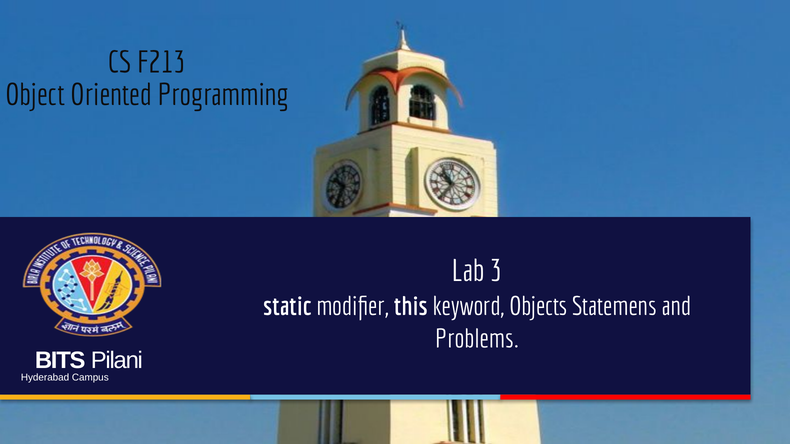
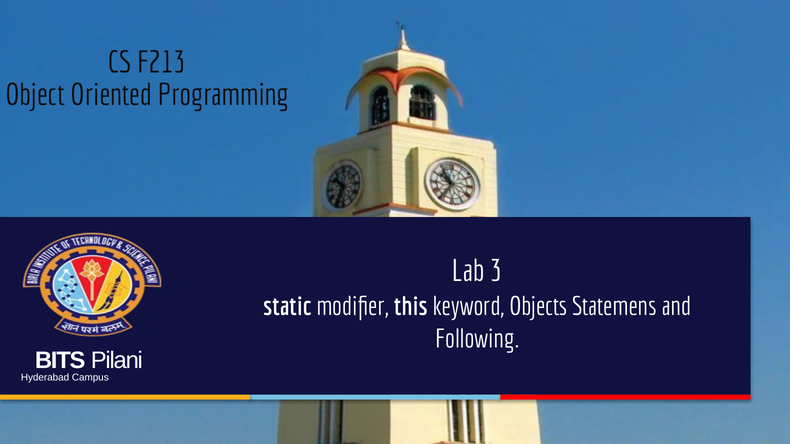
Problems: Problems -> Following
